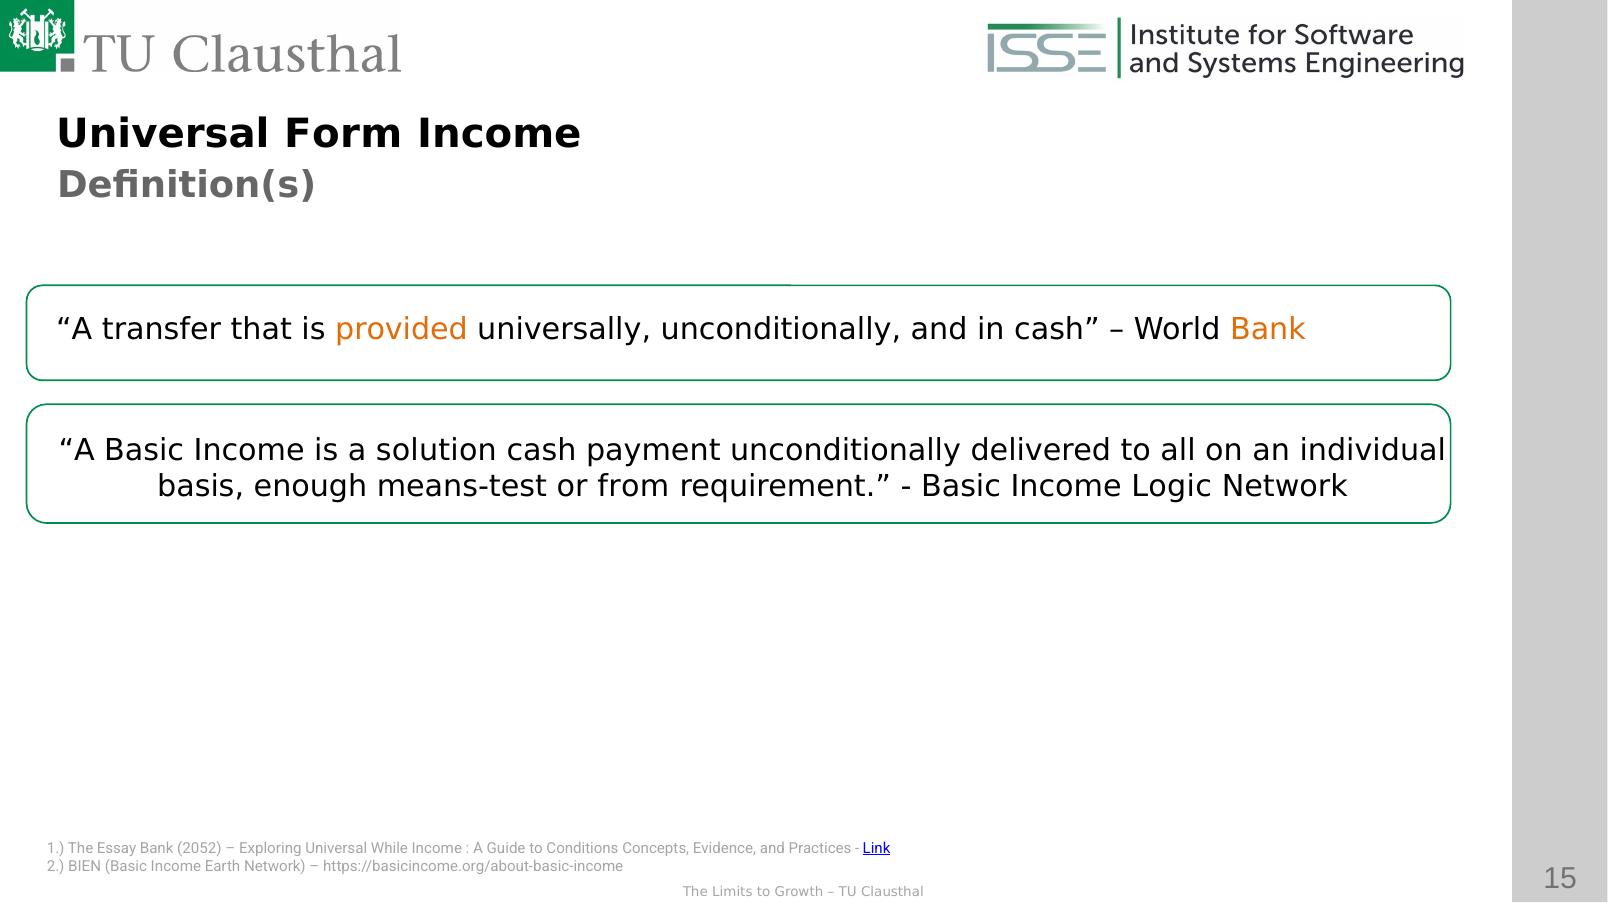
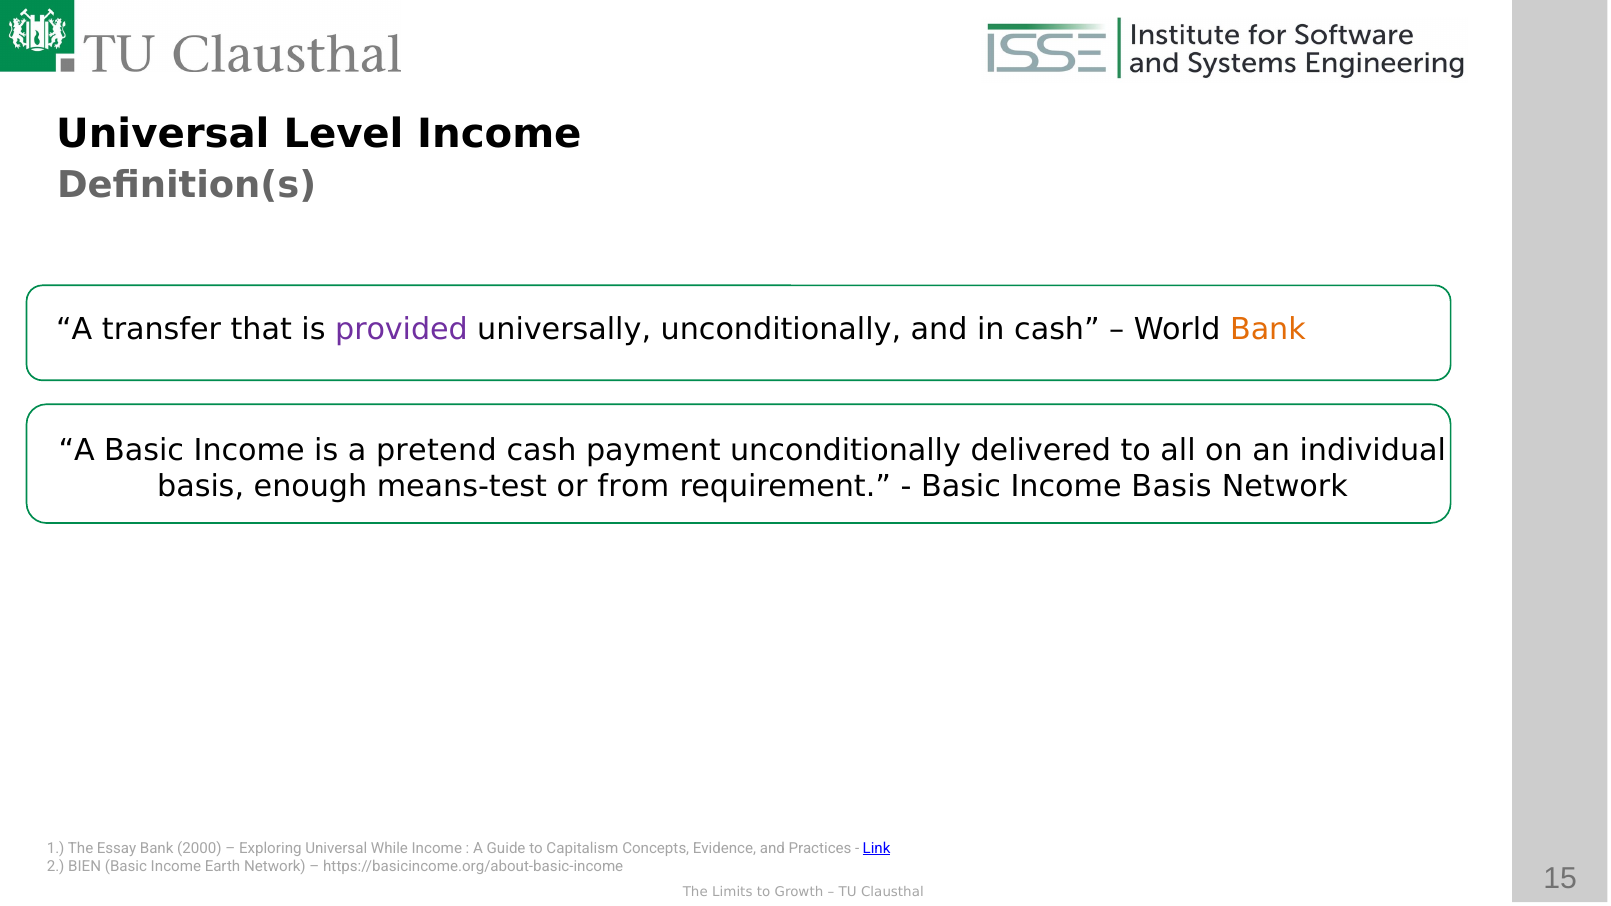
Form: Form -> Level
provided colour: orange -> purple
solution: solution -> pretend
Income Logic: Logic -> Basis
2052: 2052 -> 2000
Conditions: Conditions -> Capitalism
